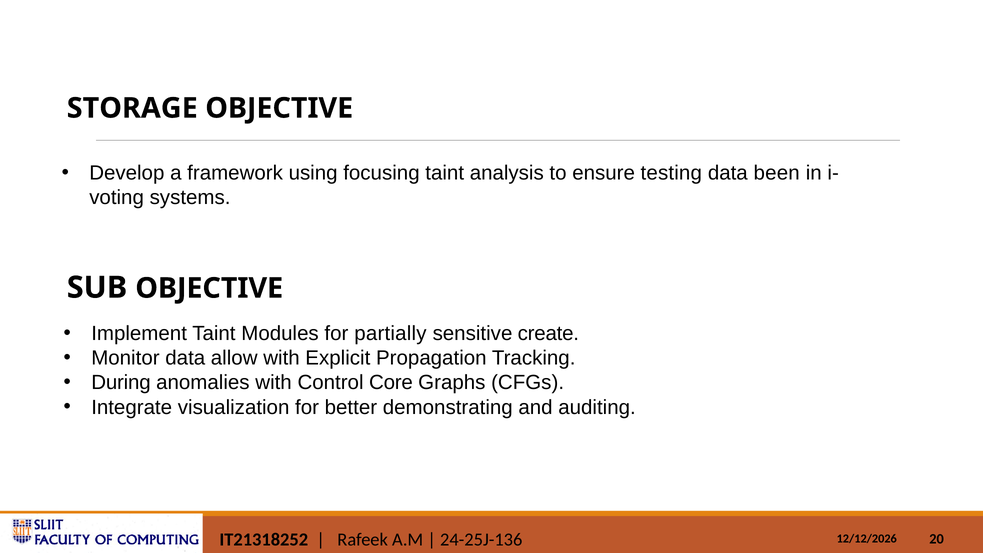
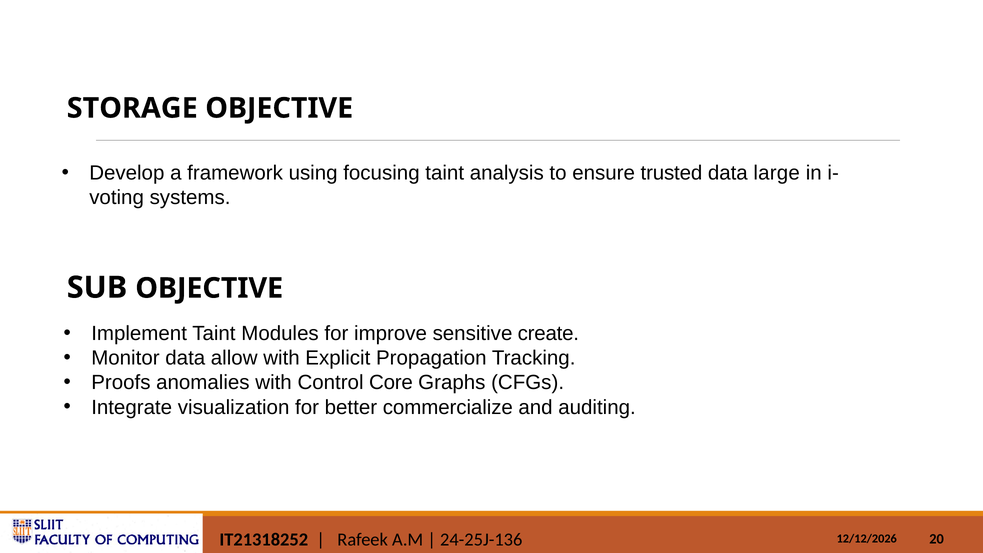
testing: testing -> trusted
been: been -> large
partially: partially -> improve
During: During -> Proofs
demonstrating: demonstrating -> commercialize
